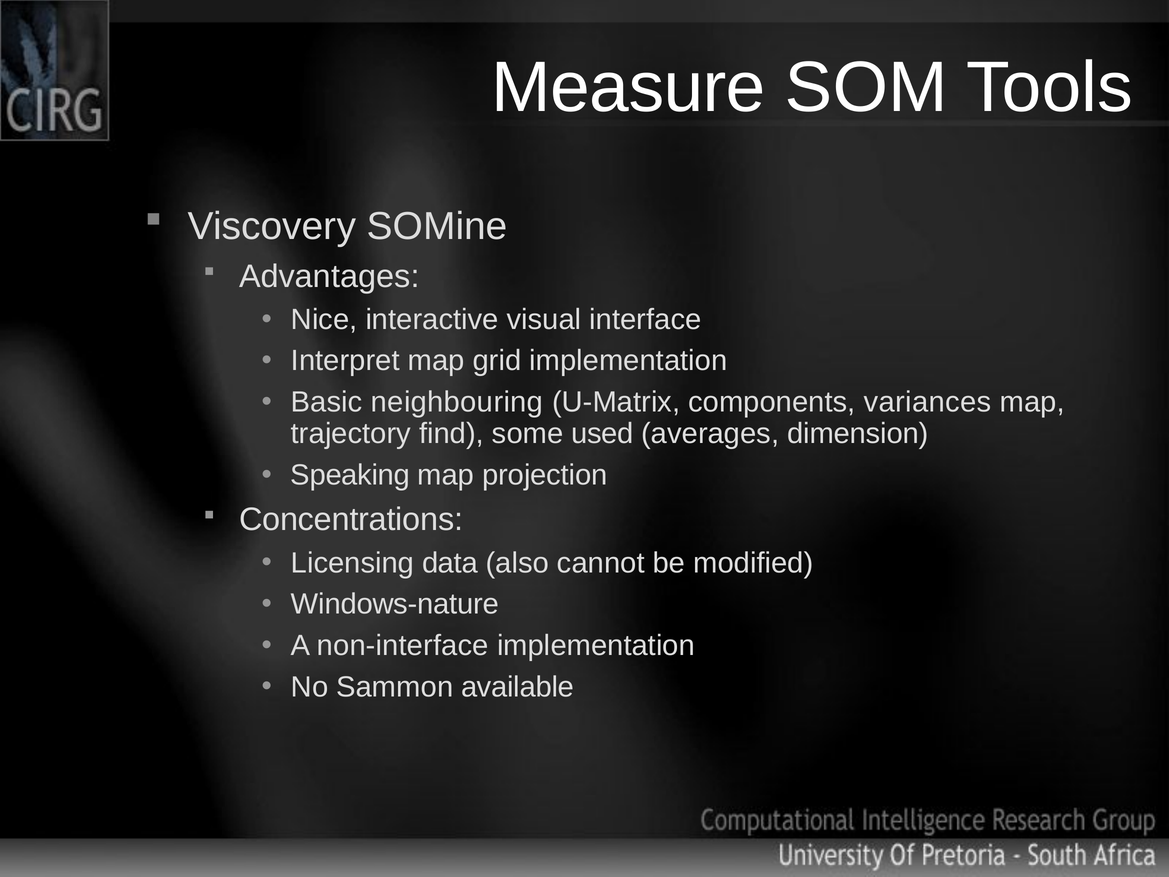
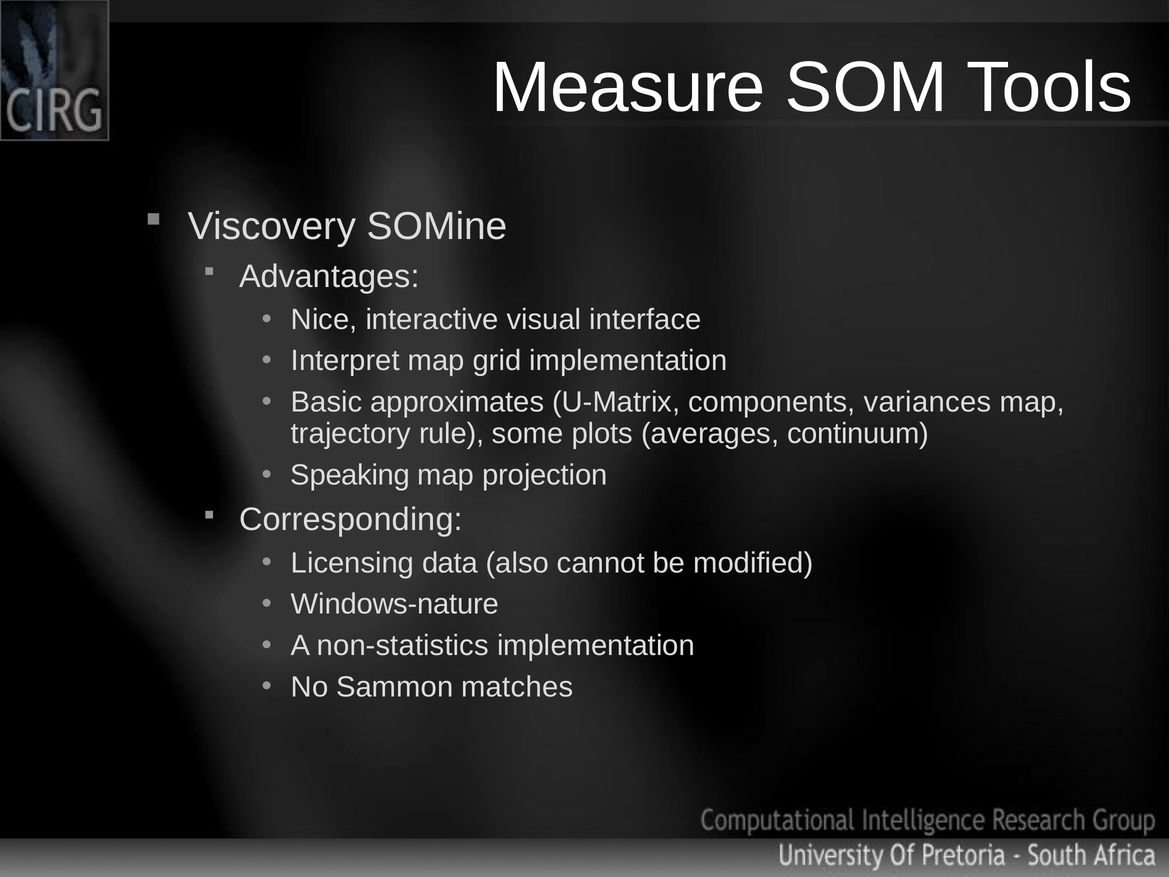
neighbouring: neighbouring -> approximates
find: find -> rule
used: used -> plots
dimension: dimension -> continuum
Concentrations: Concentrations -> Corresponding
non-interface: non-interface -> non-statistics
available: available -> matches
